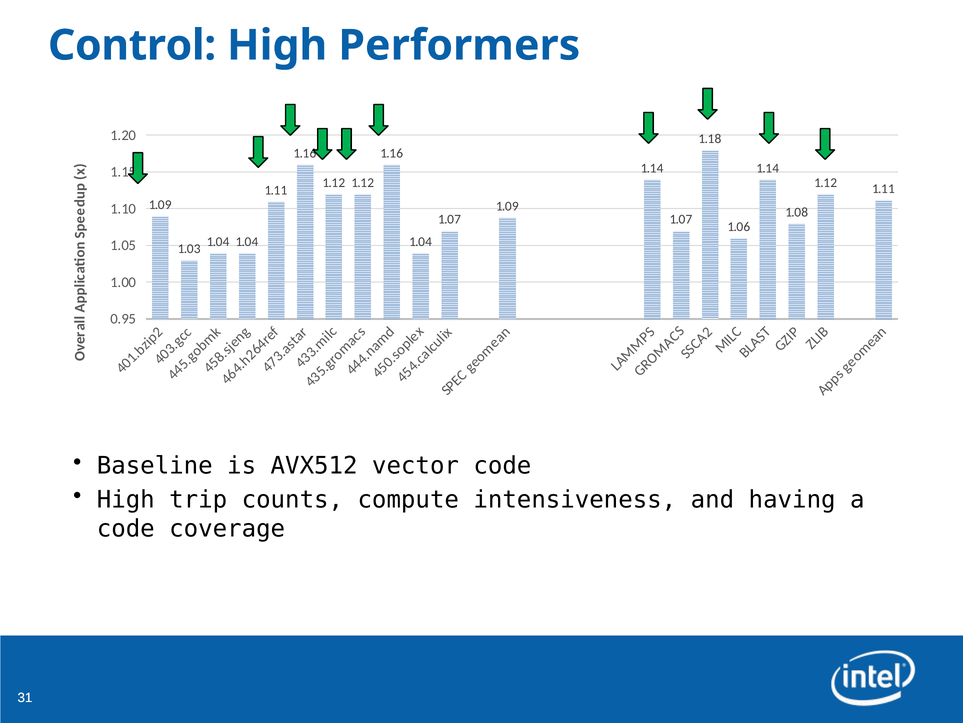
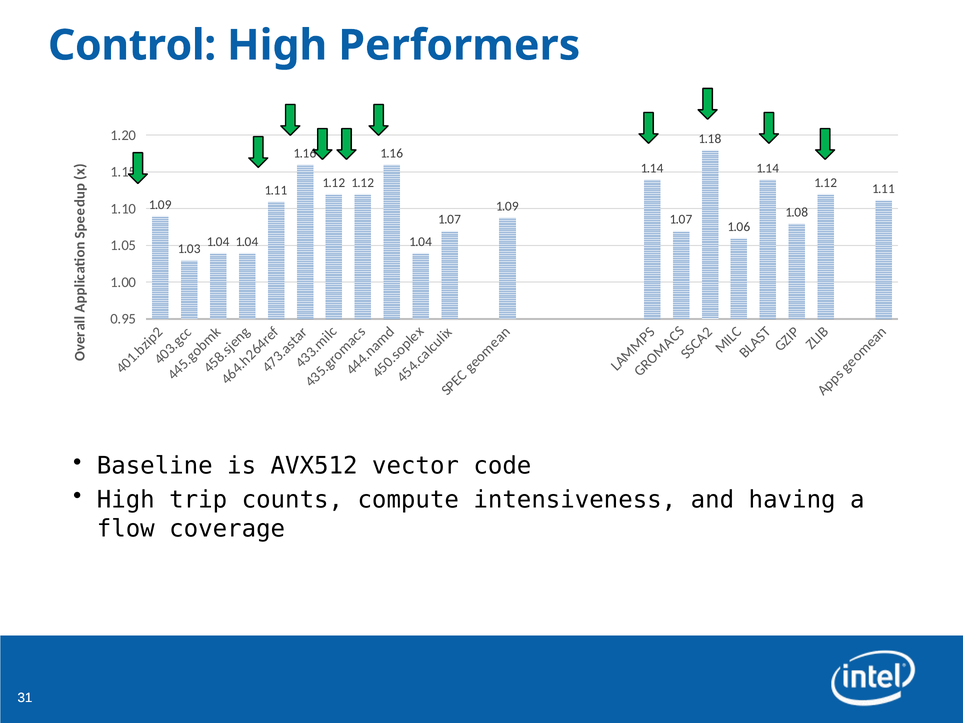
code at (126, 528): code -> flow
